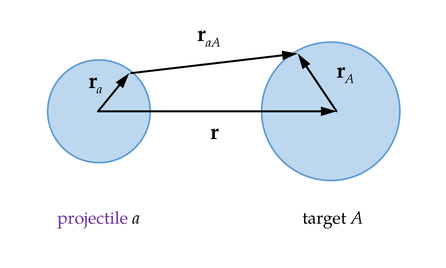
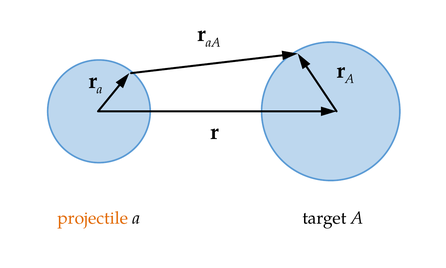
projectile colour: purple -> orange
